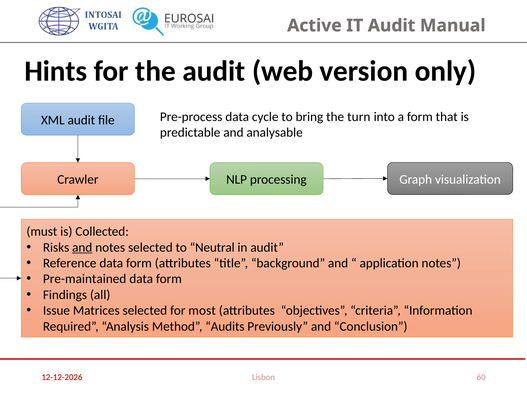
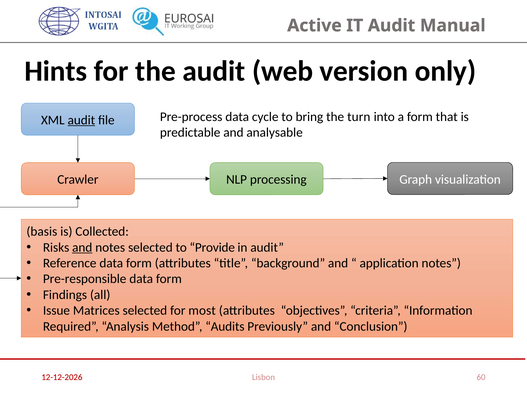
audit at (81, 120) underline: none -> present
must: must -> basis
Neutral: Neutral -> Provide
Pre-maintained: Pre-maintained -> Pre-responsible
